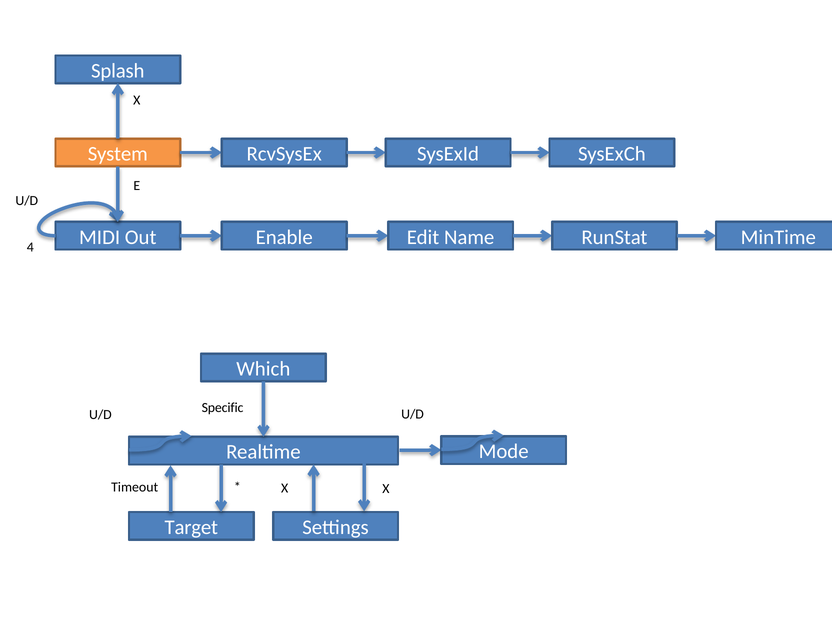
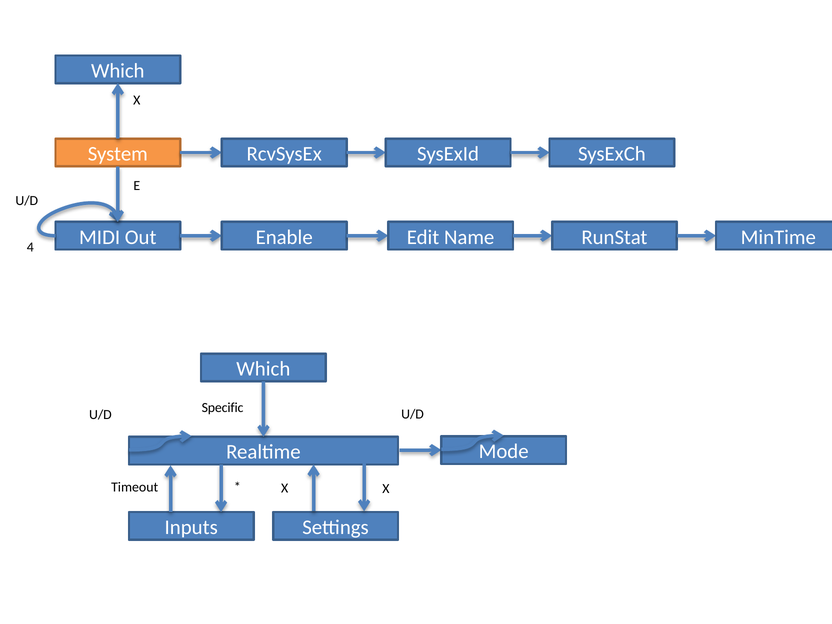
Splash at (118, 71): Splash -> Which
Target: Target -> Inputs
